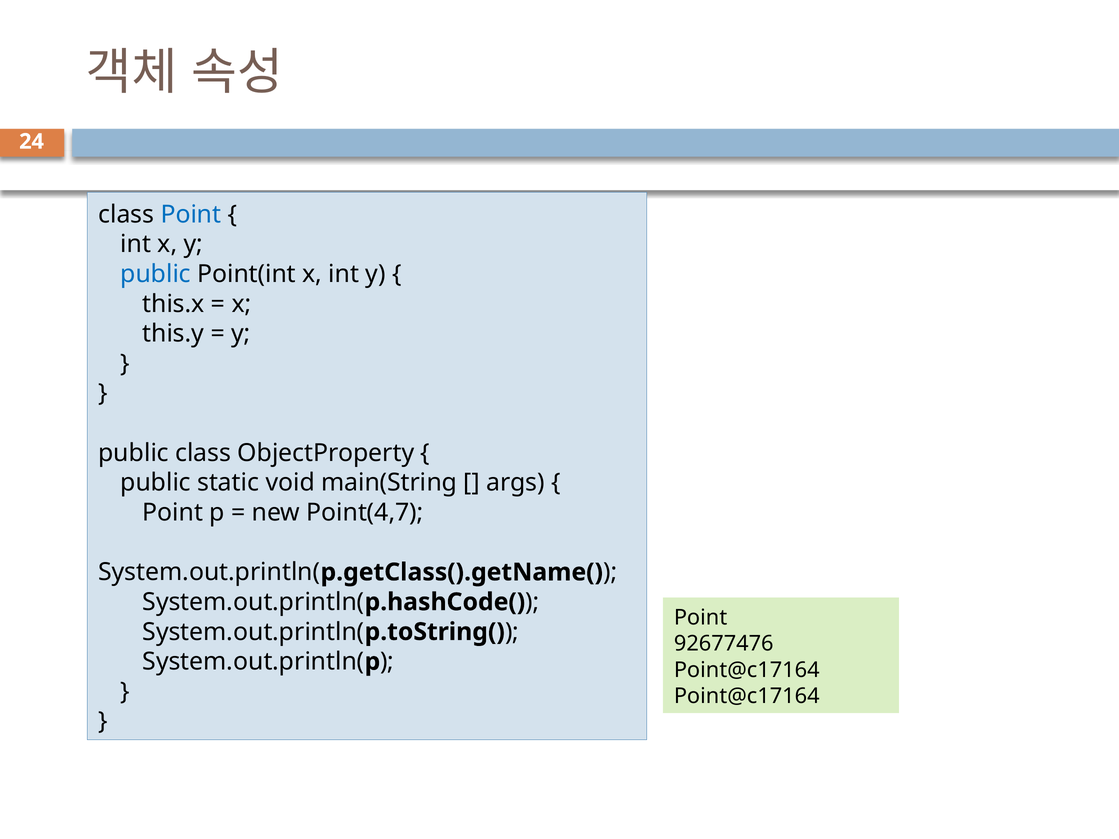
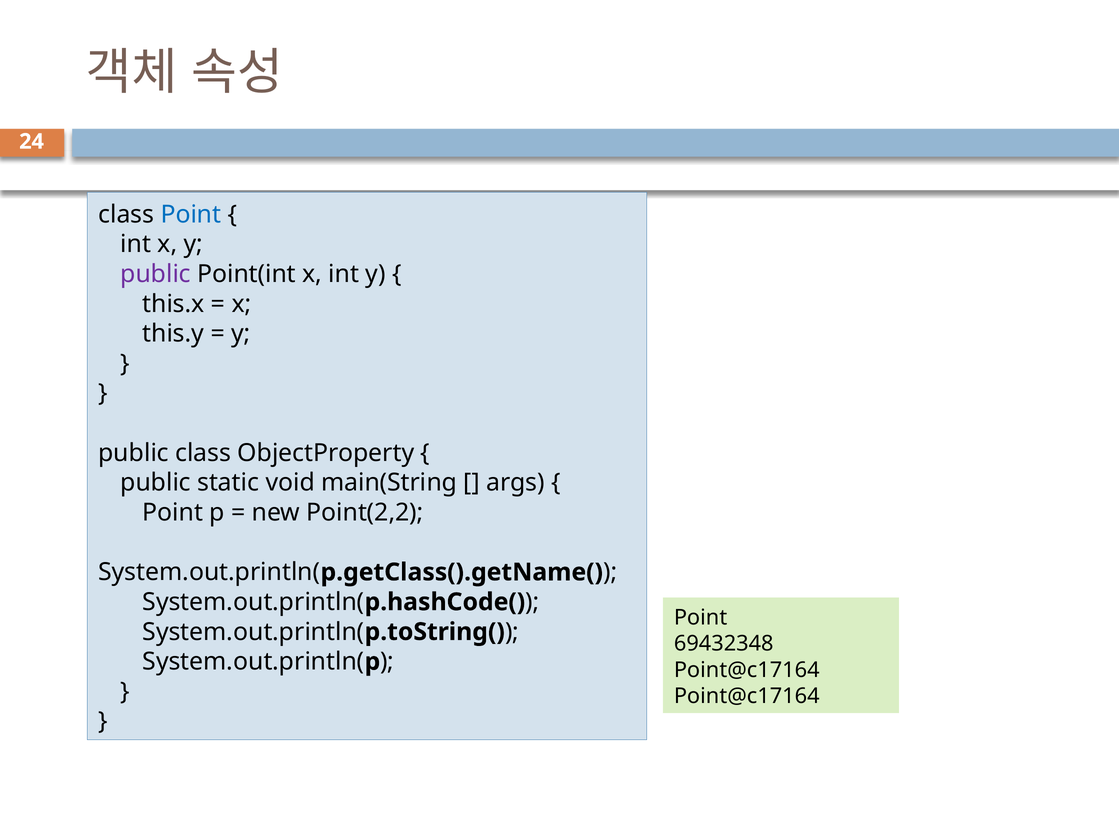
public at (156, 274) colour: blue -> purple
Point(4,7: Point(4,7 -> Point(2,2
92677476: 92677476 -> 69432348
